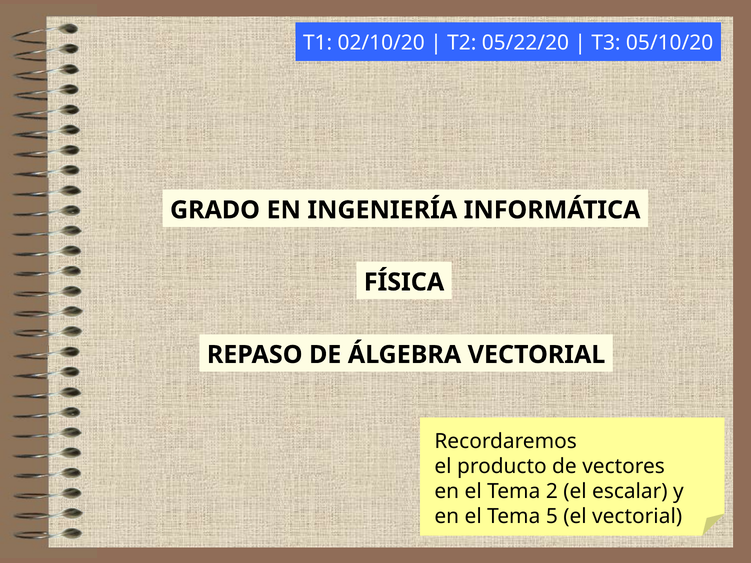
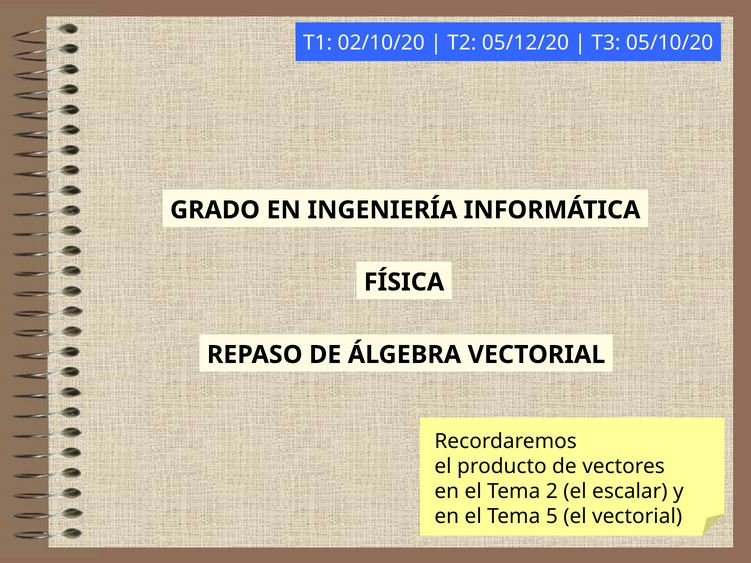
05/22/20: 05/22/20 -> 05/12/20
